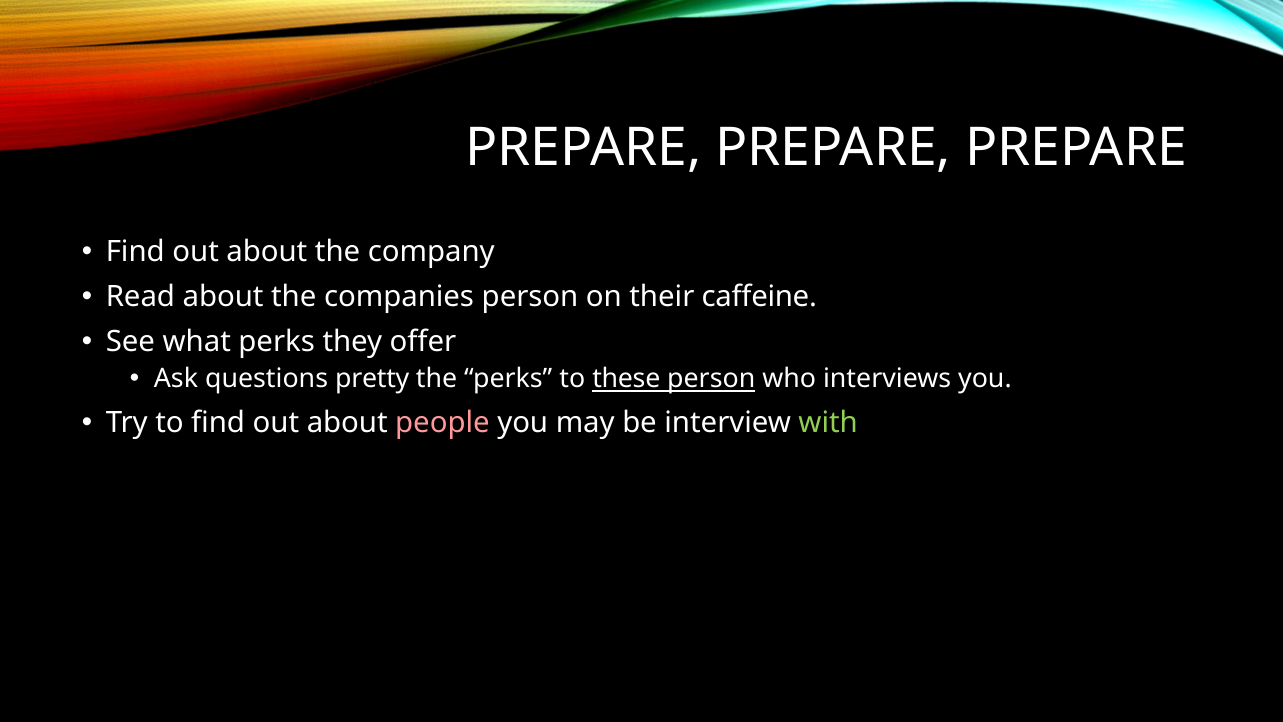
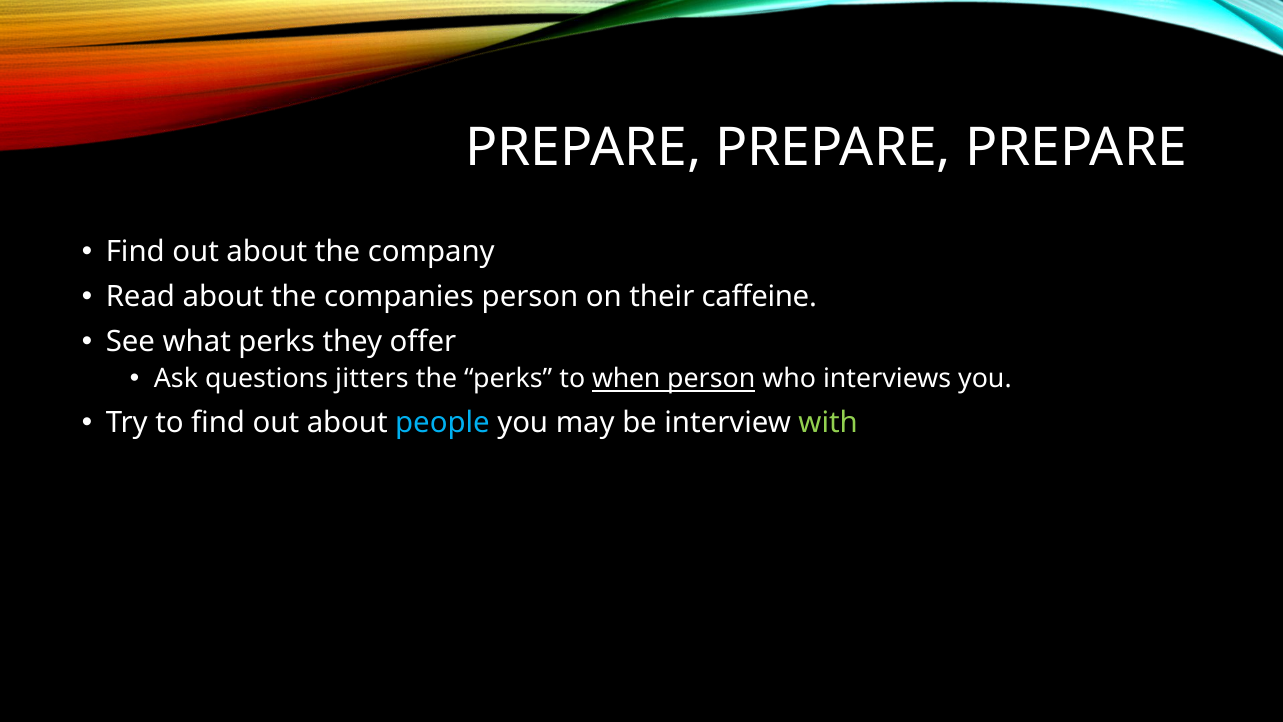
pretty: pretty -> jitters
these: these -> when
people colour: pink -> light blue
